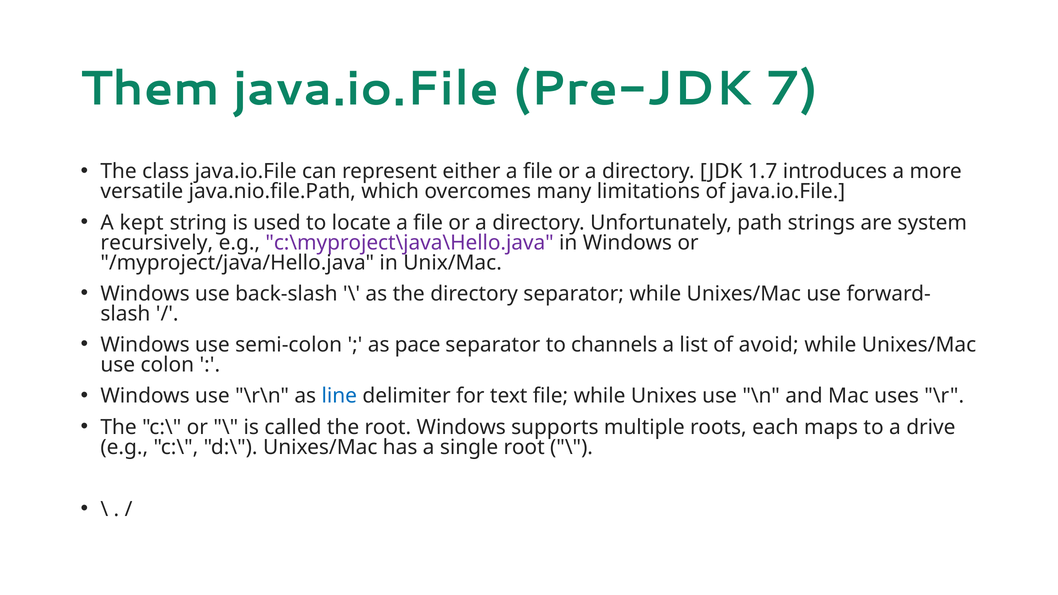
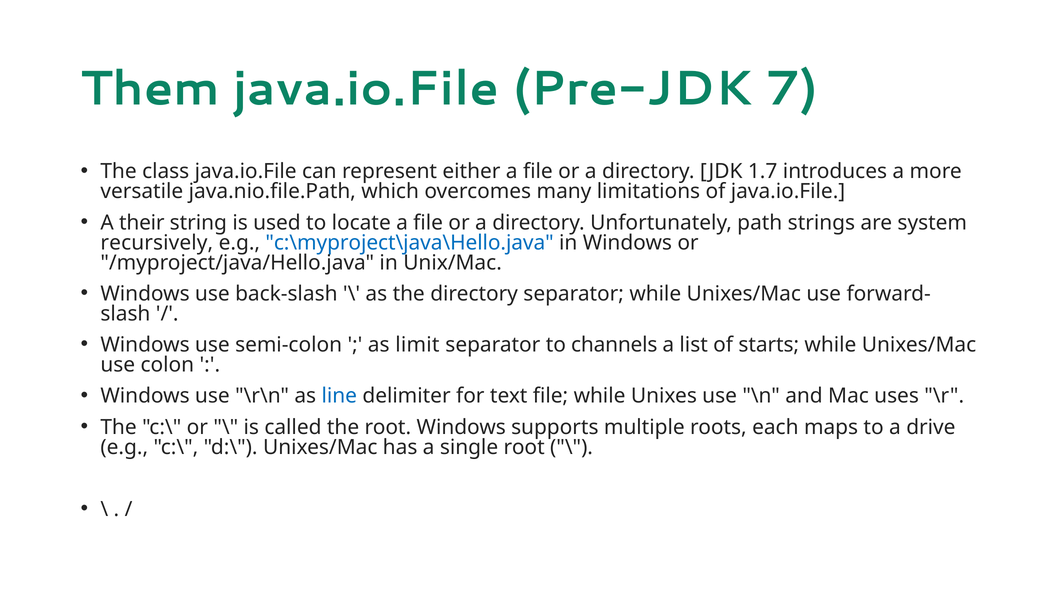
kept: kept -> their
c:\myproject\java\Hello.java colour: purple -> blue
pace: pace -> limit
avoid: avoid -> starts
